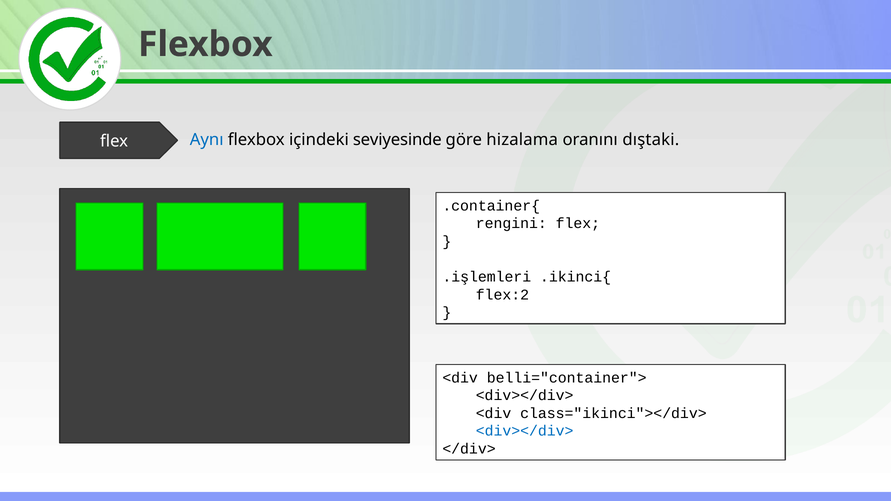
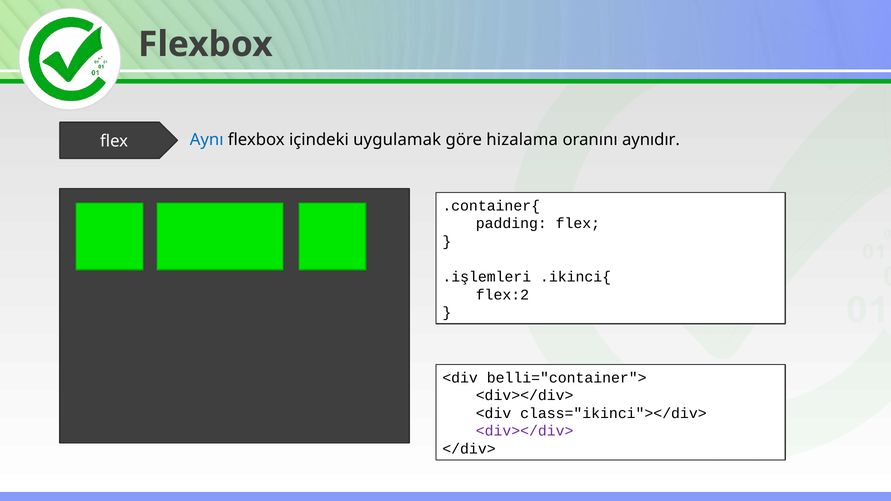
seviyesinde: seviyesinde -> uygulamak
dıştaki: dıştaki -> aynıdır
rengini: rengini -> padding
<div></div> at (525, 431) colour: blue -> purple
